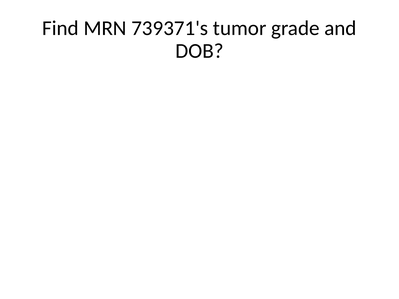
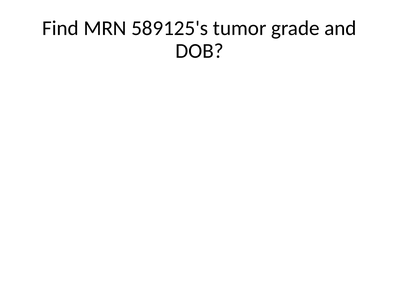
739371's: 739371's -> 589125's
